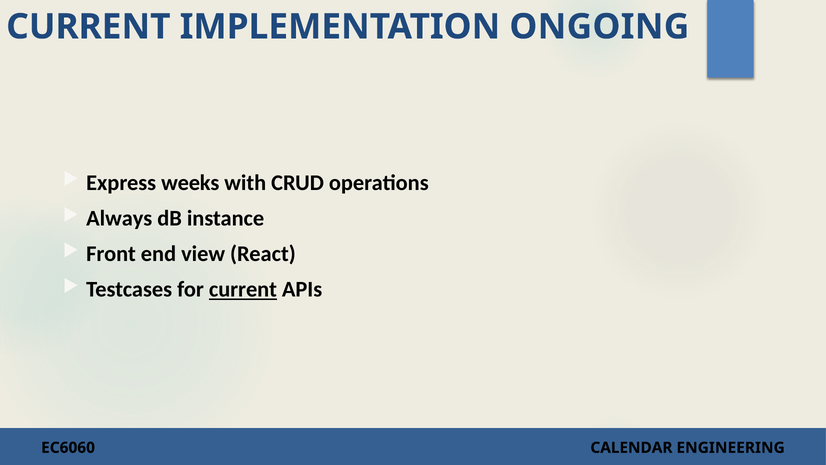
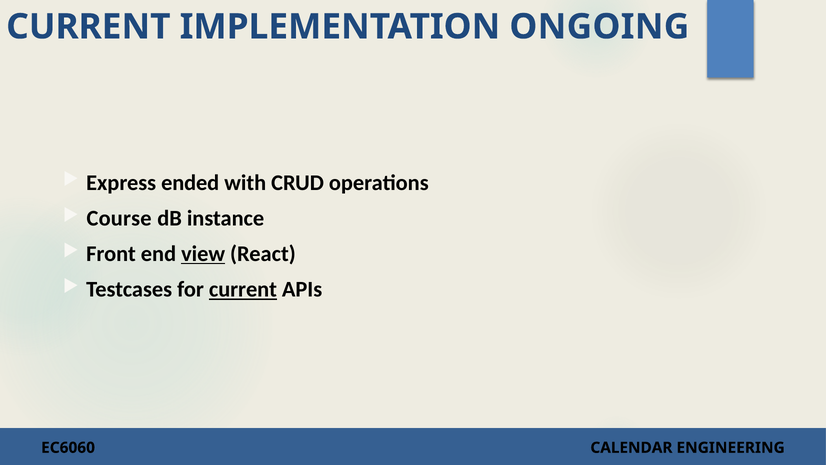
weeks: weeks -> ended
Always: Always -> Course
view underline: none -> present
